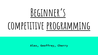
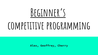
programming underline: present -> none
